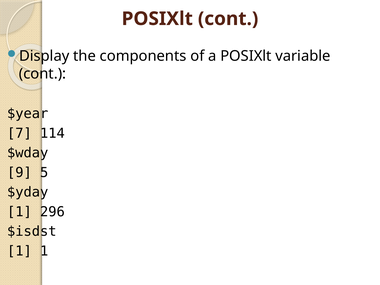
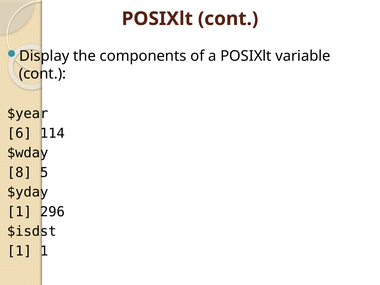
7: 7 -> 6
9: 9 -> 8
